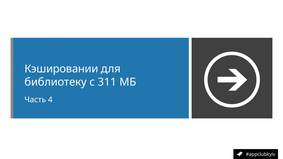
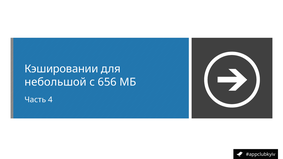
библиотеку: библиотеку -> небольшой
311: 311 -> 656
